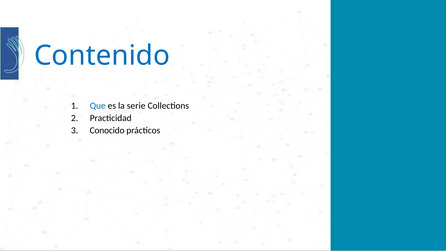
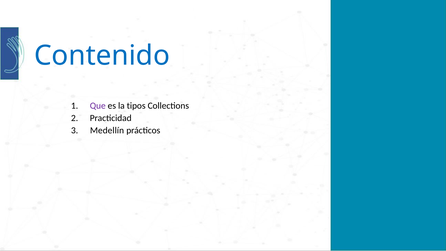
Que colour: blue -> purple
serie: serie -> tipos
Conocido: Conocido -> Medellín
